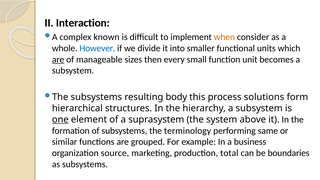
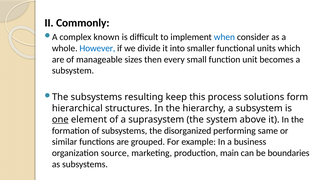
Interaction: Interaction -> Commonly
when colour: orange -> blue
are at (58, 59) underline: present -> none
body: body -> keep
terminology: terminology -> disorganized
total: total -> main
